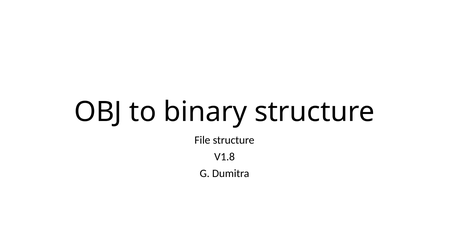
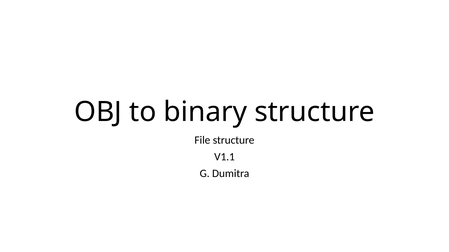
V1.8: V1.8 -> V1.1
